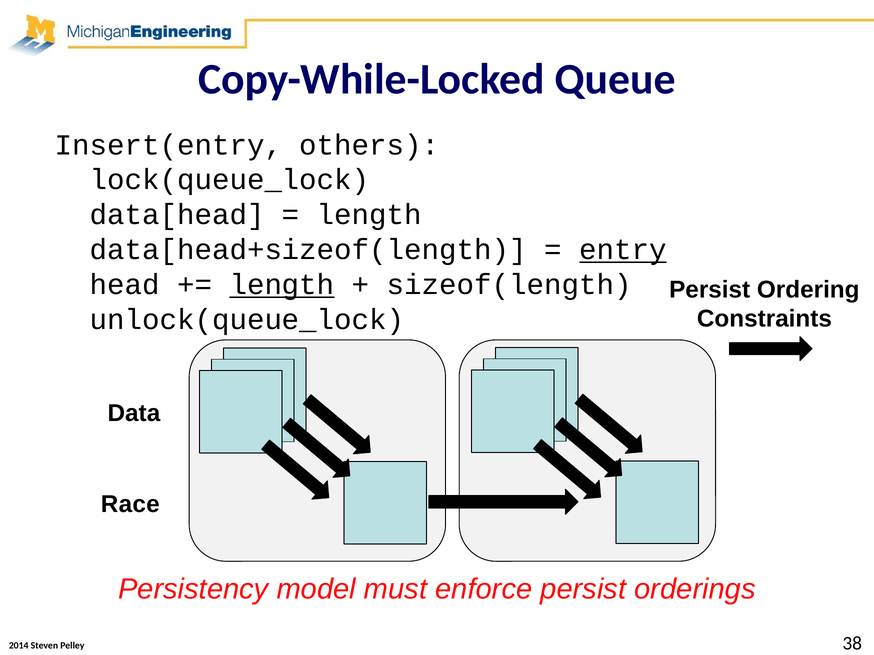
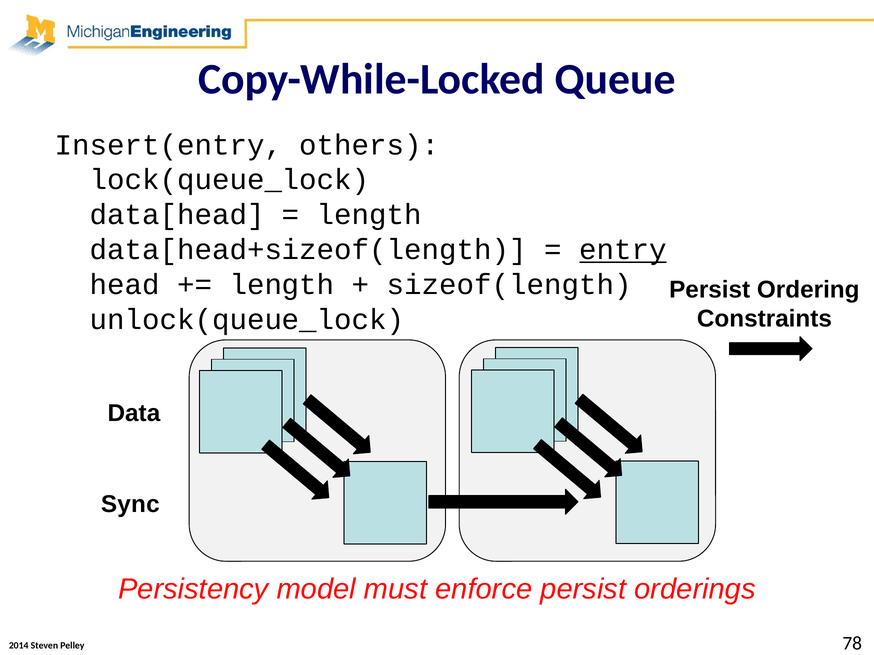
length at (282, 285) underline: present -> none
Race: Race -> Sync
38: 38 -> 78
